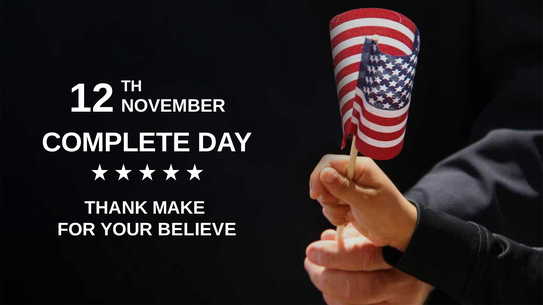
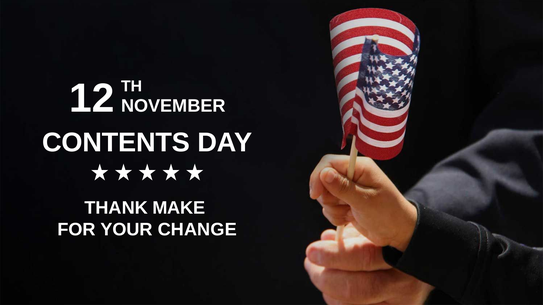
COMPLETE: COMPLETE -> CONTENTS
BELIEVE: BELIEVE -> CHANGE
